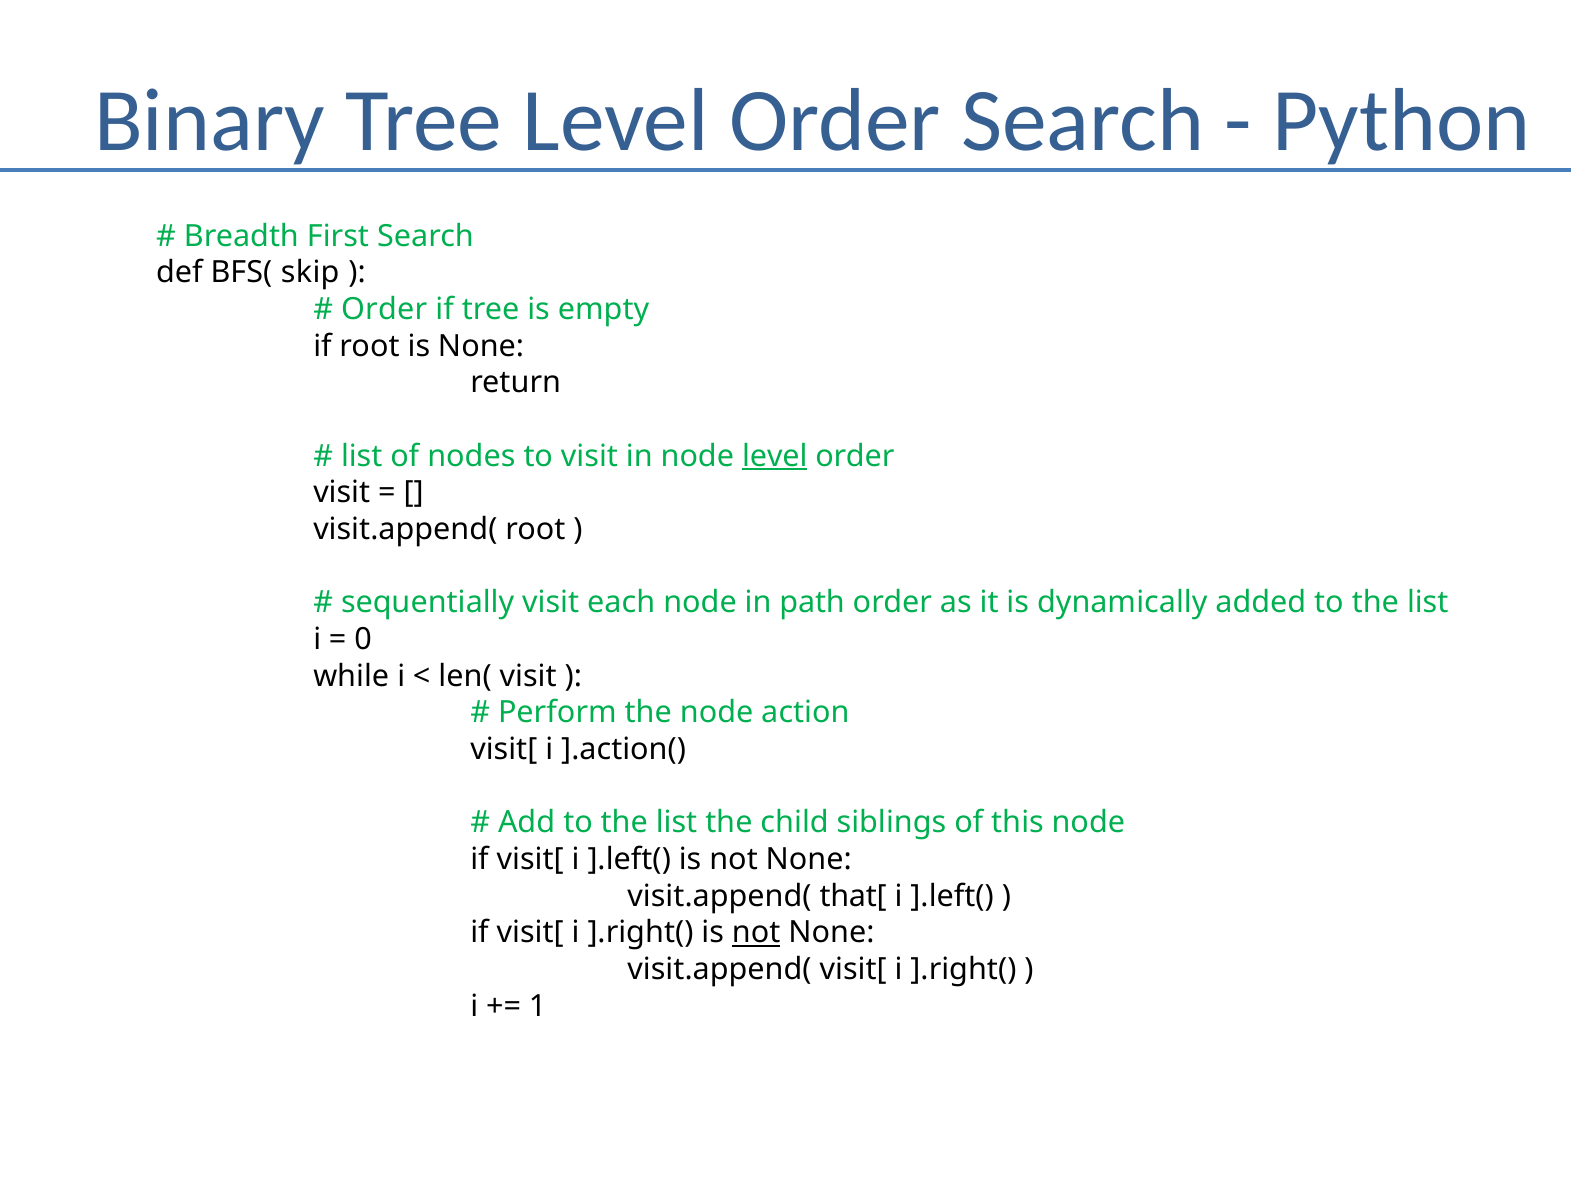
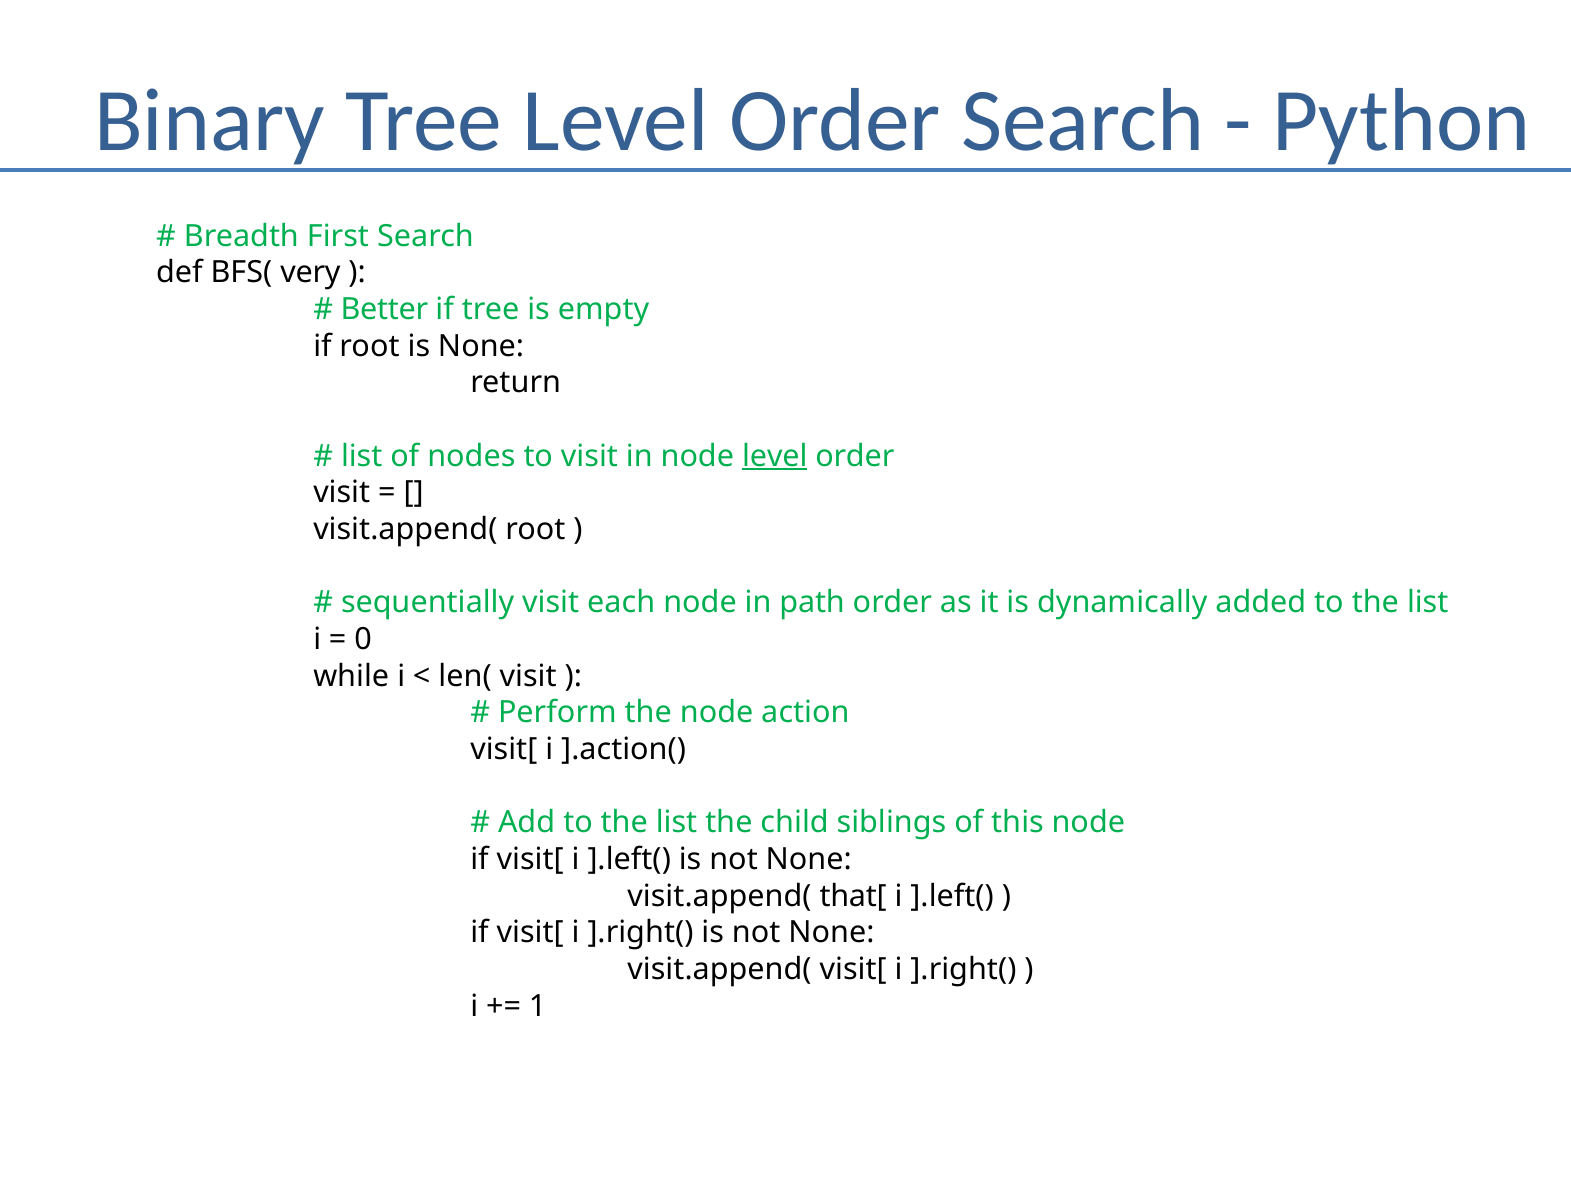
skip: skip -> very
Order at (384, 309): Order -> Better
not at (756, 933) underline: present -> none
